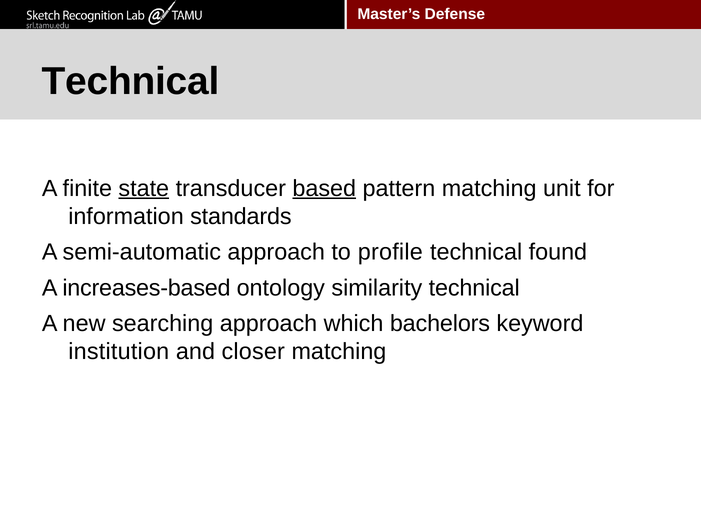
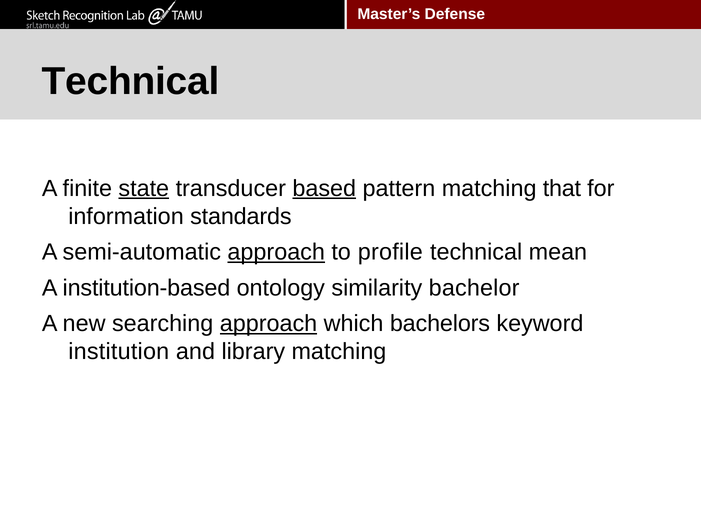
unit: unit -> that
approach at (276, 253) underline: none -> present
found: found -> mean
increases-based: increases-based -> institution-based
similarity technical: technical -> bachelor
approach at (268, 324) underline: none -> present
closer: closer -> library
